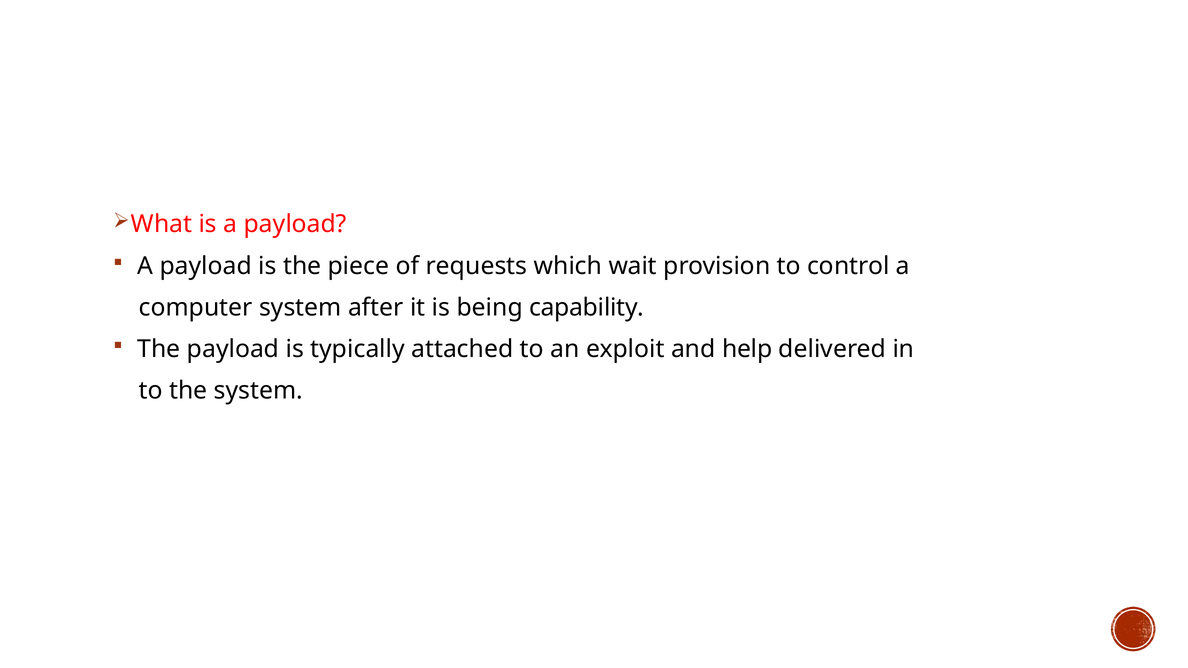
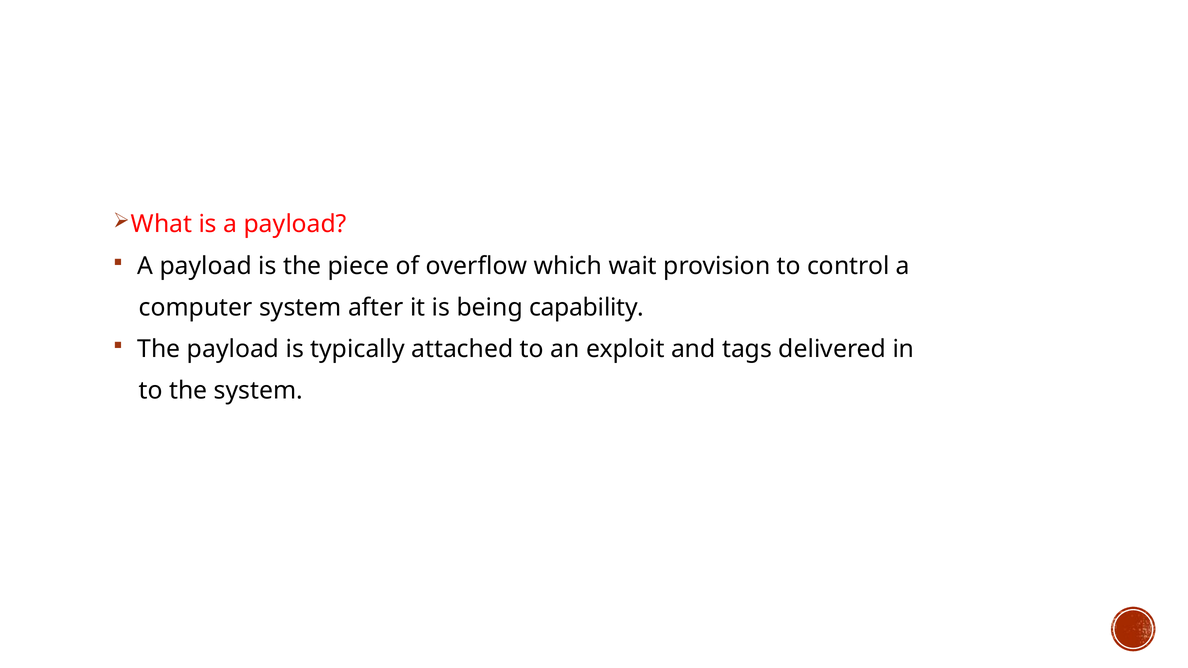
requests: requests -> overflow
help: help -> tags
